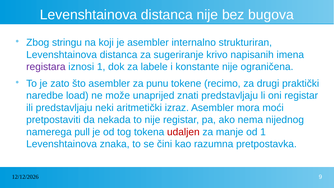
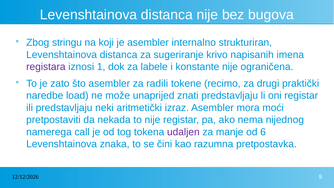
punu: punu -> radili
pull: pull -> call
udaljen colour: red -> purple
od 1: 1 -> 6
